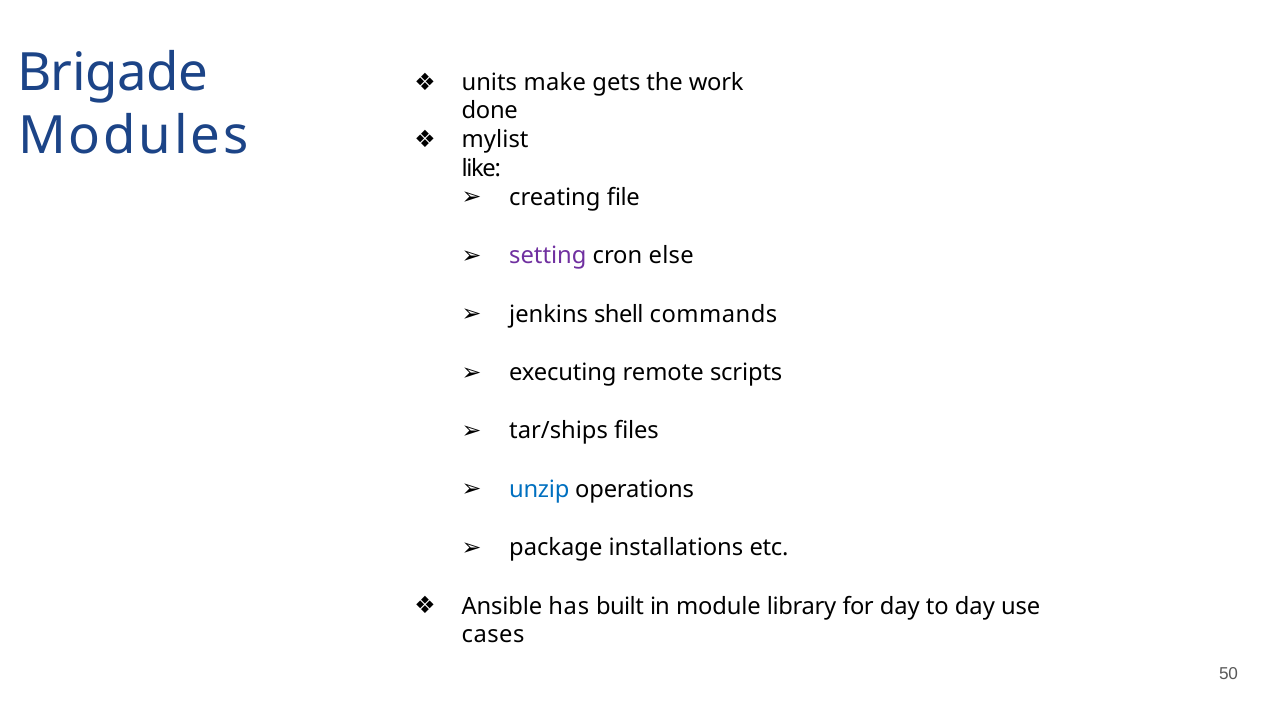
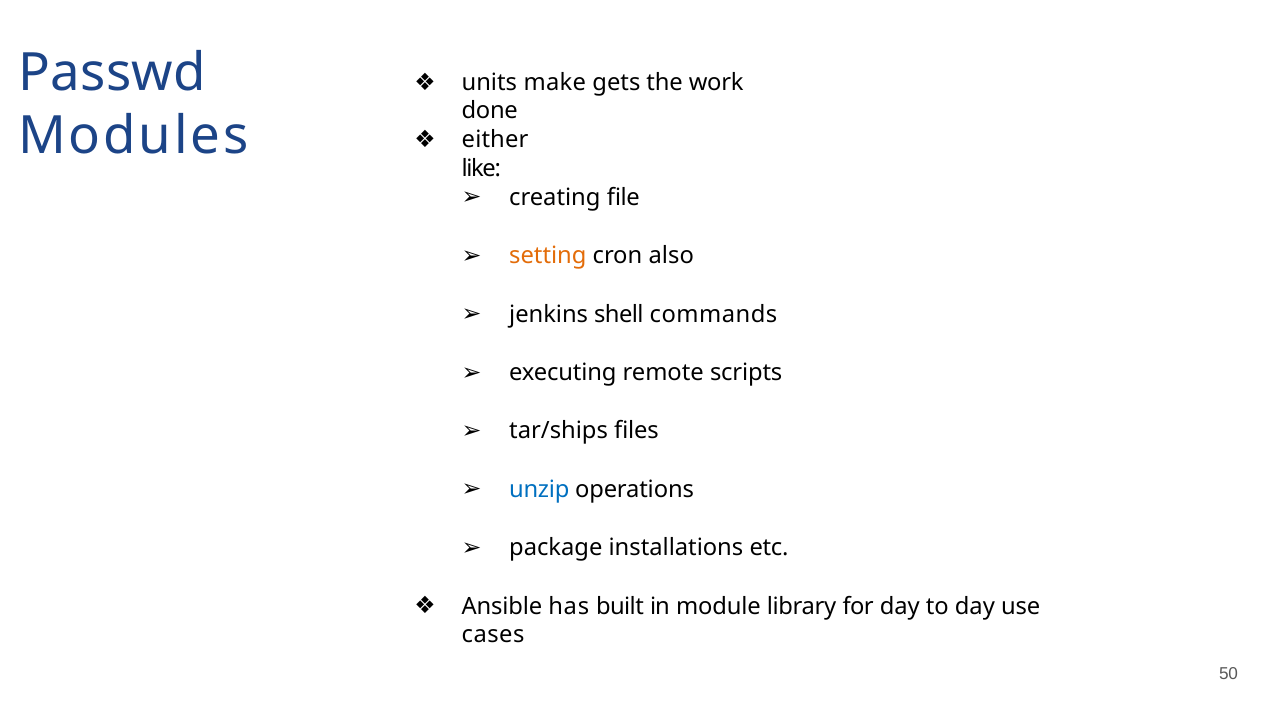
Brigade: Brigade -> Passwd
mylist: mylist -> either
setting colour: purple -> orange
else: else -> also
